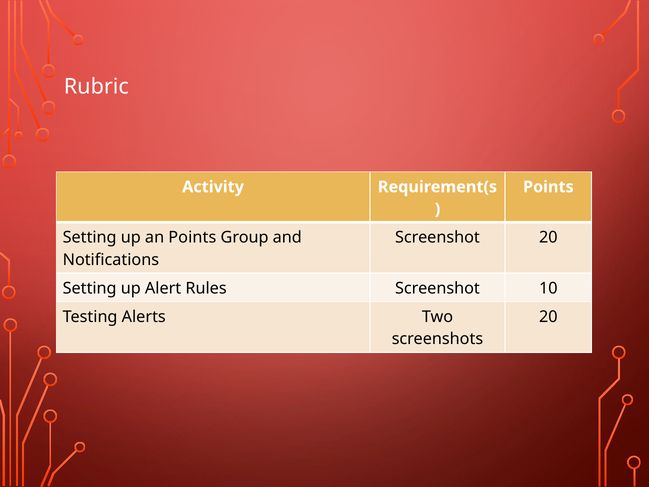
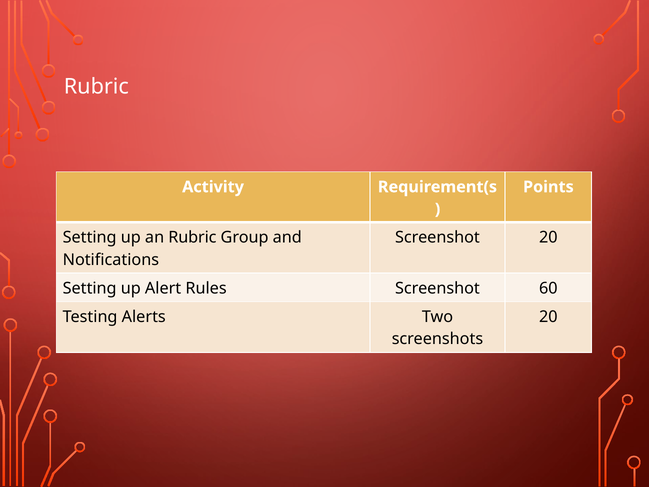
an Points: Points -> Rubric
10: 10 -> 60
